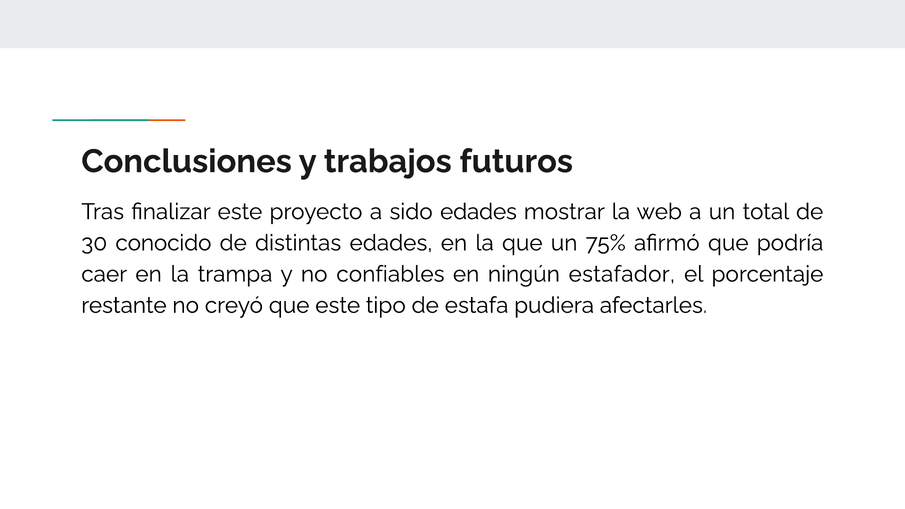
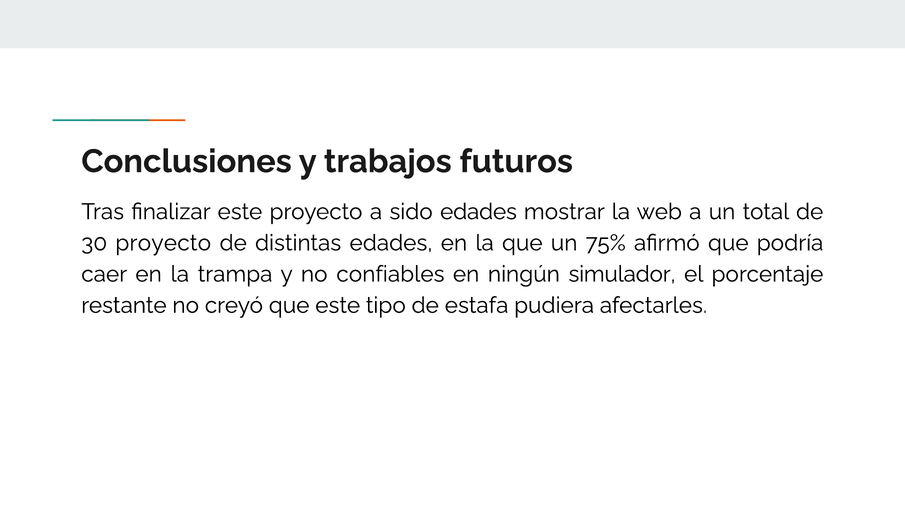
30 conocido: conocido -> proyecto
estafador: estafador -> simulador
